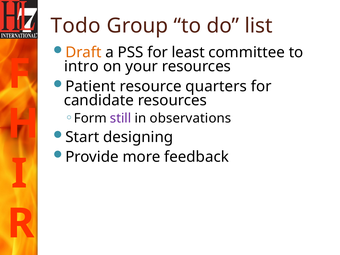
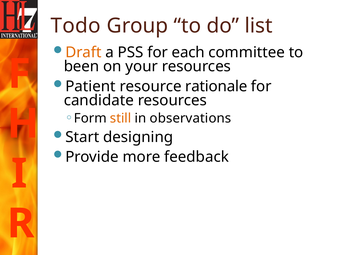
least: least -> each
intro: intro -> been
quarters: quarters -> rationale
still colour: purple -> orange
